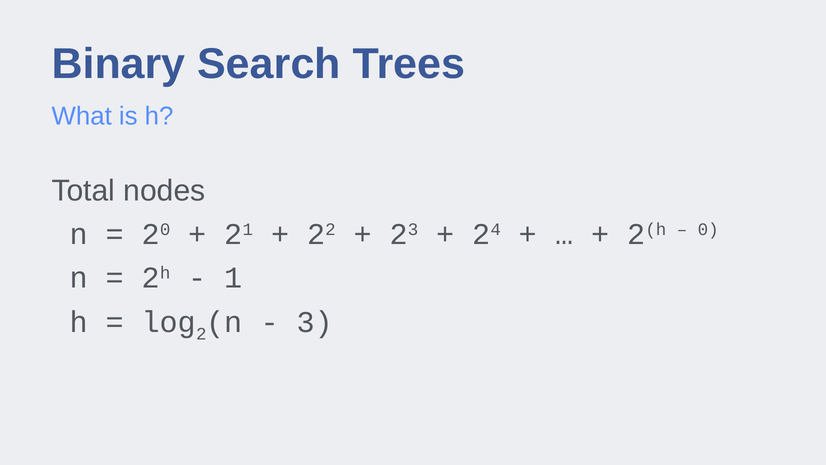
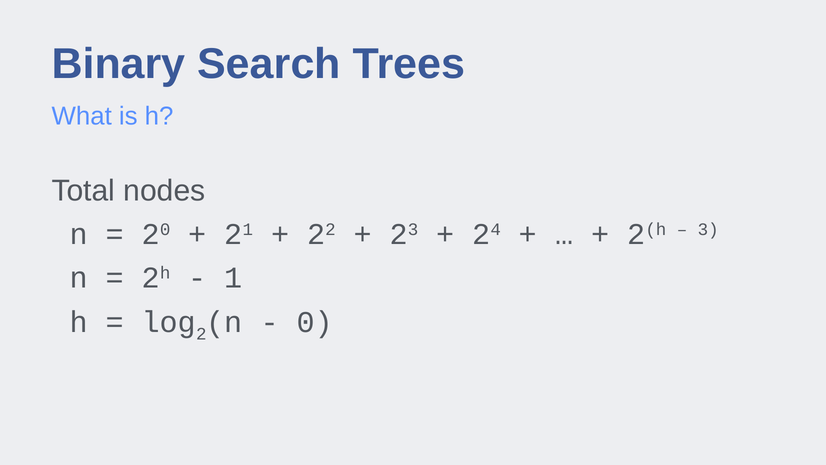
0: 0 -> 3
3: 3 -> 0
